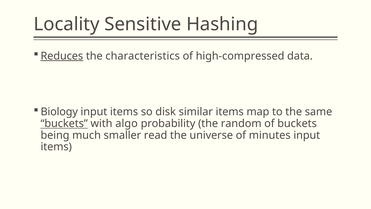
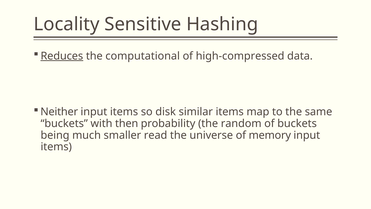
characteristics: characteristics -> computational
Biology: Biology -> Neither
buckets at (64, 123) underline: present -> none
algo: algo -> then
minutes: minutes -> memory
